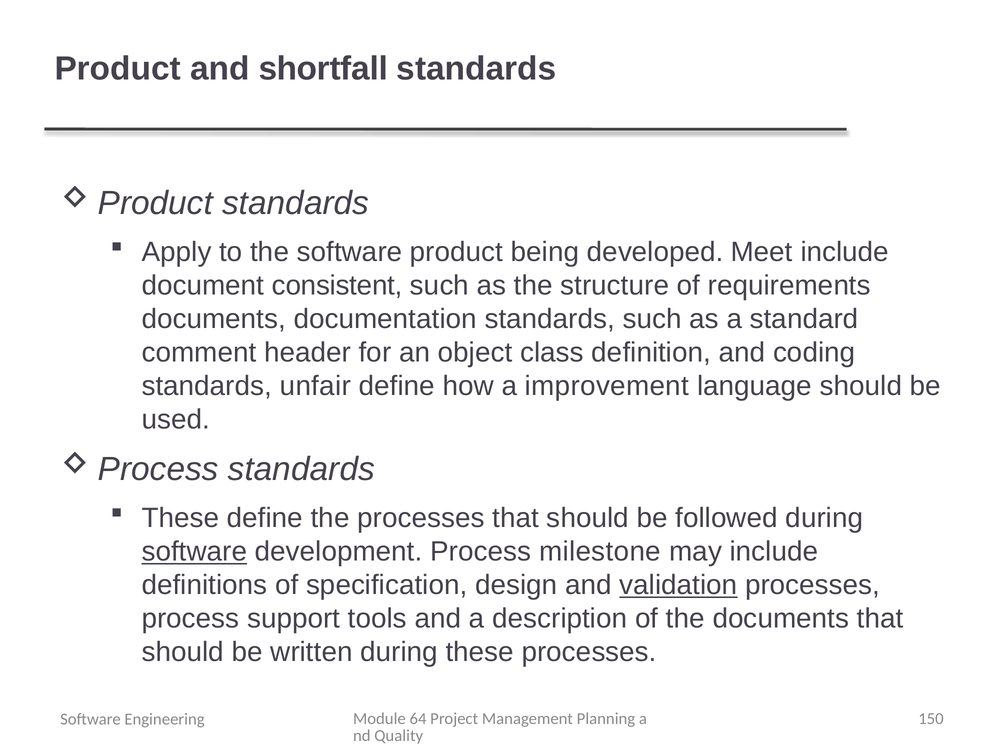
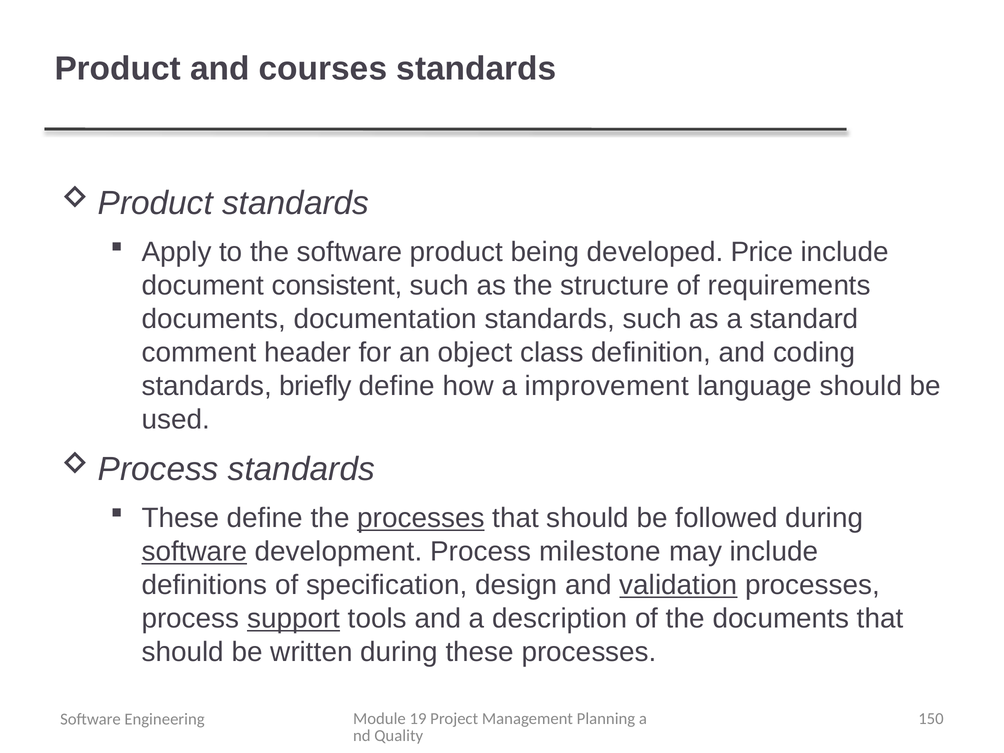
shortfall: shortfall -> courses
Meet: Meet -> Price
unfair: unfair -> briefly
processes at (421, 518) underline: none -> present
support underline: none -> present
64: 64 -> 19
